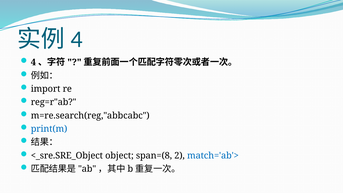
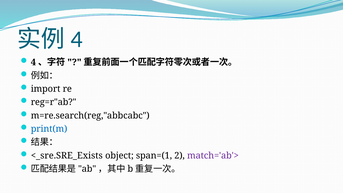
<_sre.SRE_Object: <_sre.SRE_Object -> <_sre.SRE_Exists
span=(8: span=(8 -> span=(1
match='ab'> colour: blue -> purple
